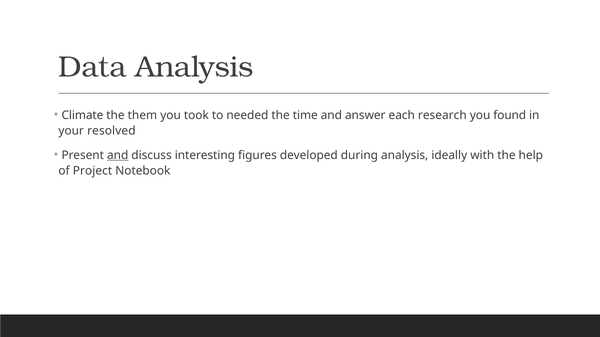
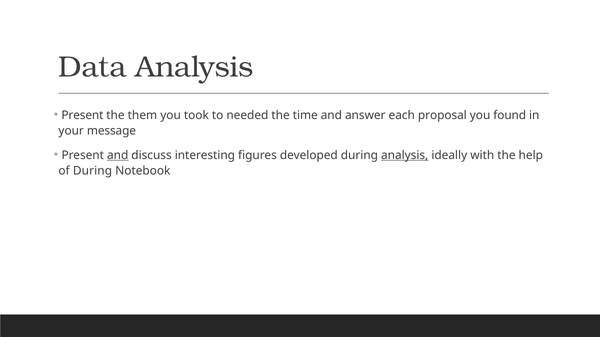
Climate at (82, 115): Climate -> Present
research: research -> proposal
resolved: resolved -> message
analysis at (405, 155) underline: none -> present
of Project: Project -> During
